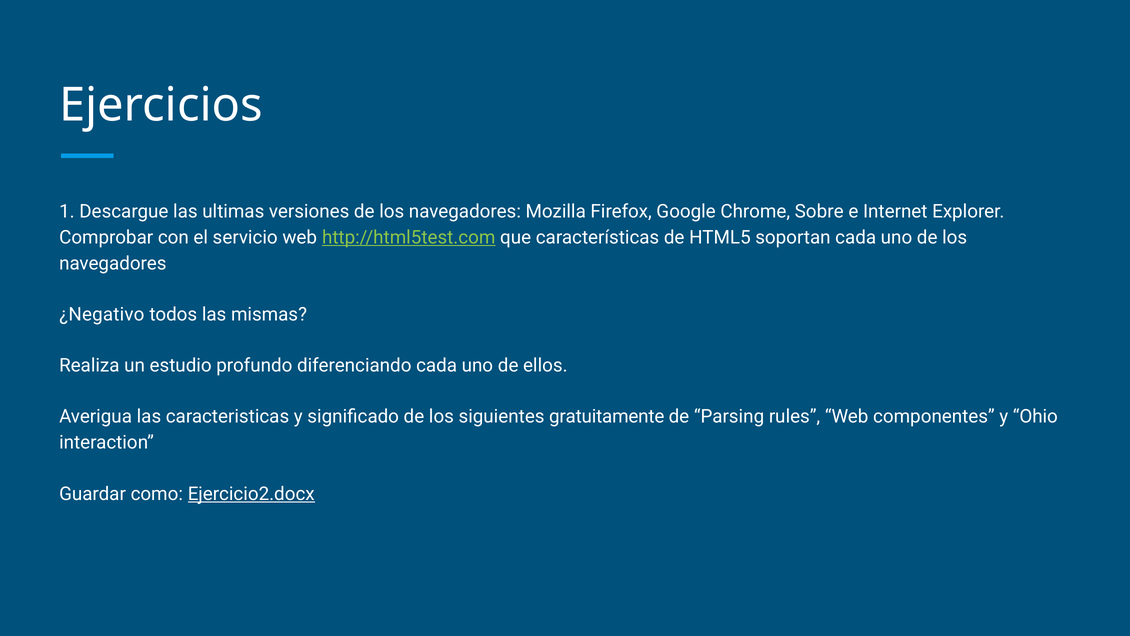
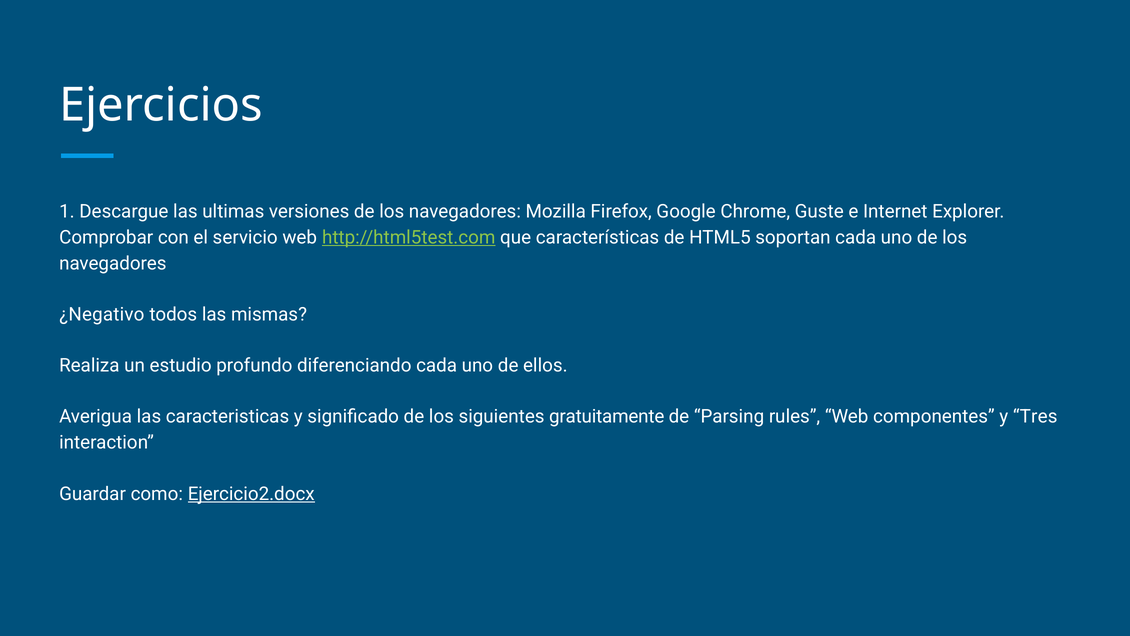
Sobre: Sobre -> Guste
Ohio: Ohio -> Tres
